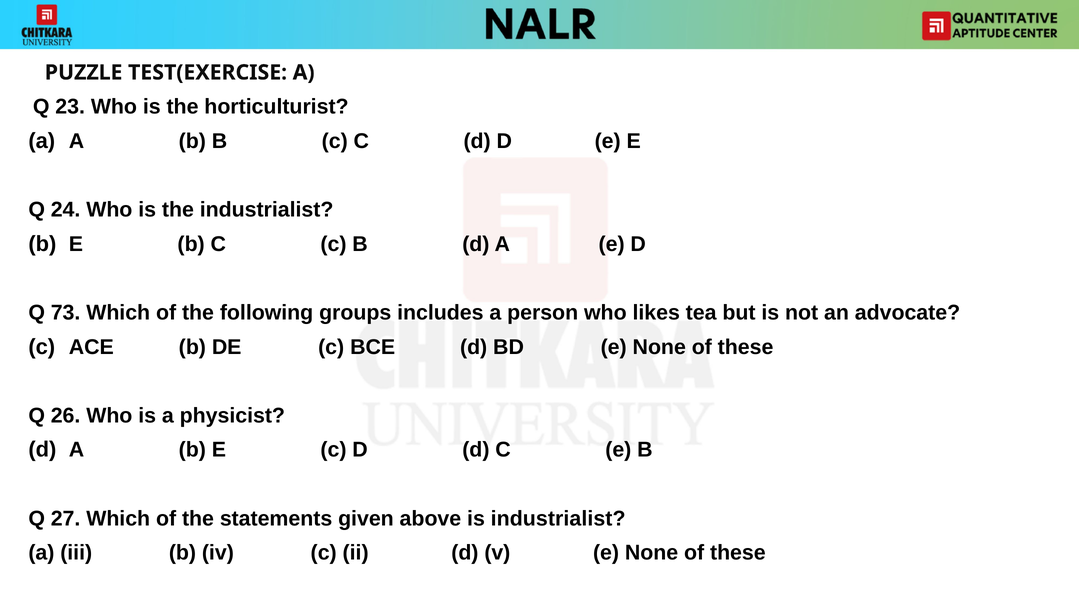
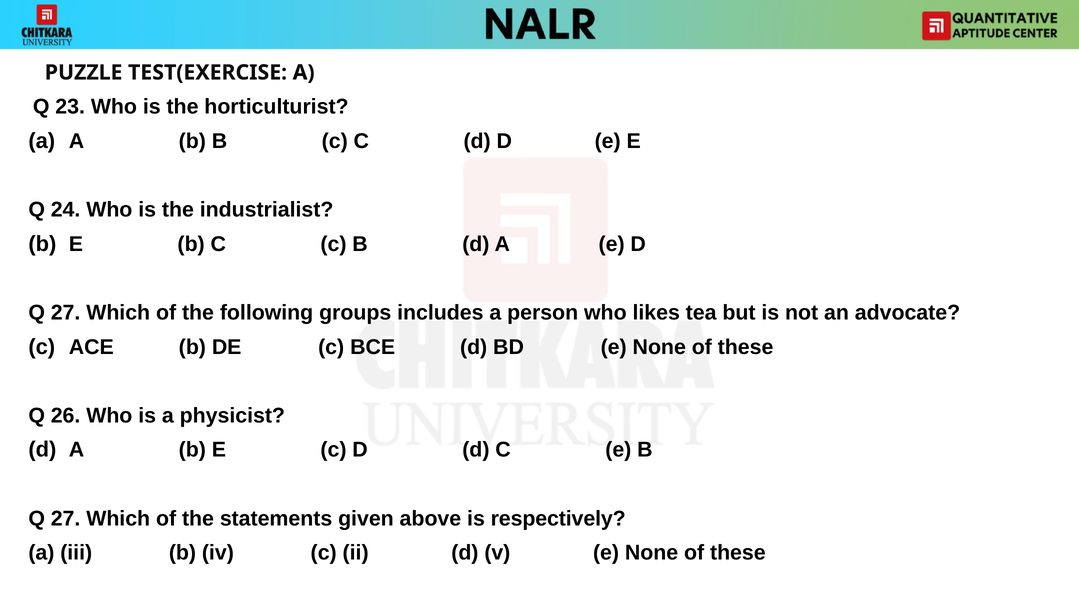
73 at (66, 313): 73 -> 27
is industrialist: industrialist -> respectively
